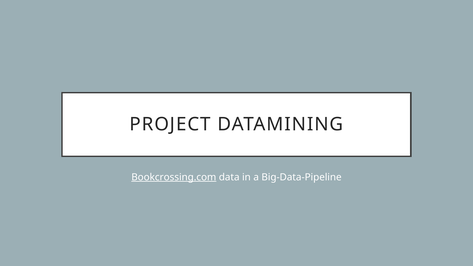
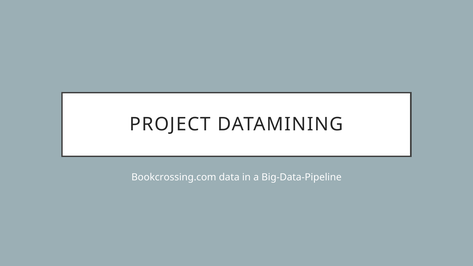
Bookcrossing.com underline: present -> none
